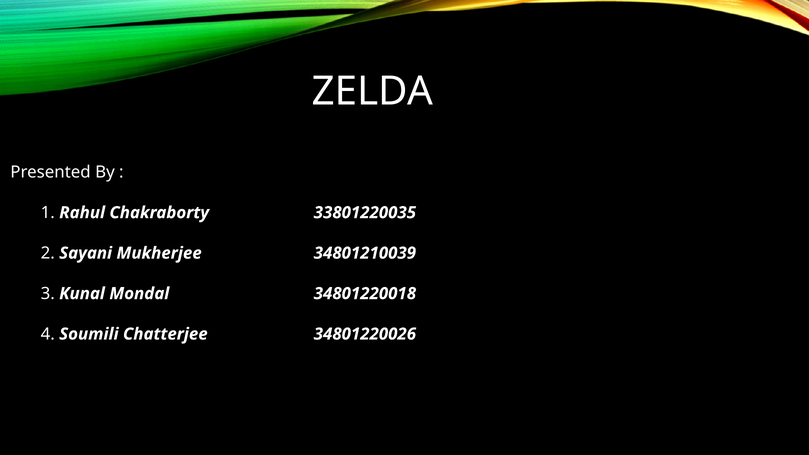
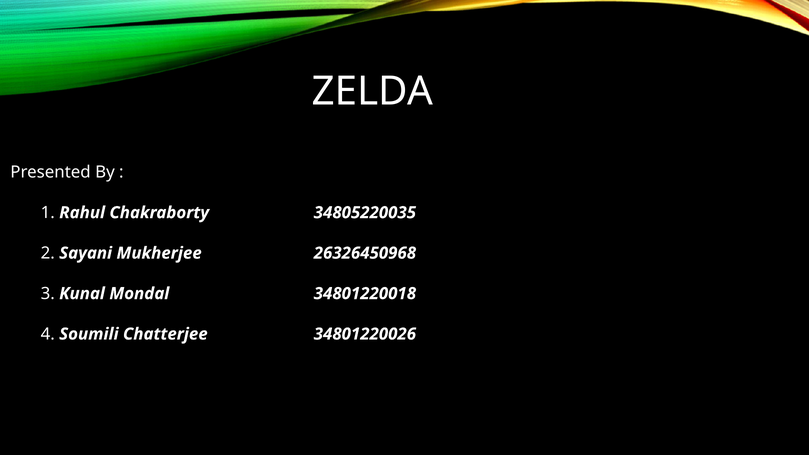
33801220035: 33801220035 -> 34805220035
34801210039: 34801210039 -> 26326450968
